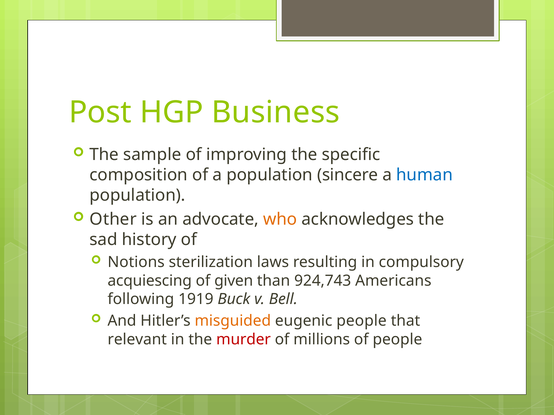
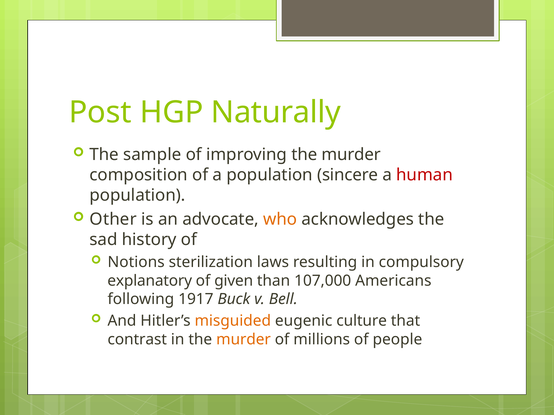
Business: Business -> Naturally
improving the specific: specific -> murder
human colour: blue -> red
acquiescing: acquiescing -> explanatory
924,743: 924,743 -> 107,000
1919: 1919 -> 1917
eugenic people: people -> culture
relevant: relevant -> contrast
murder at (244, 340) colour: red -> orange
